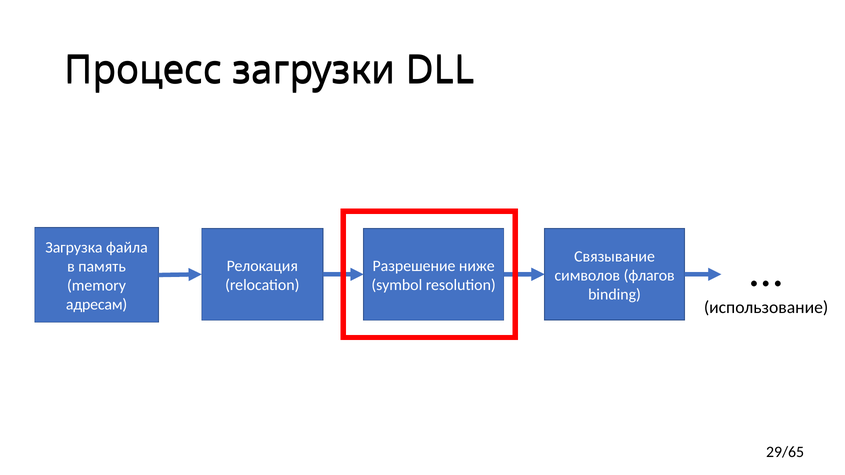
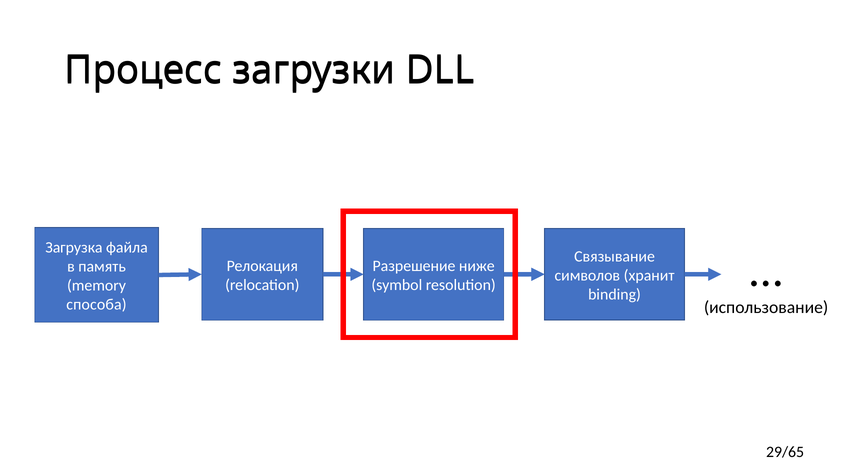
флагов: флагов -> хранит
адресам: адресам -> способа
